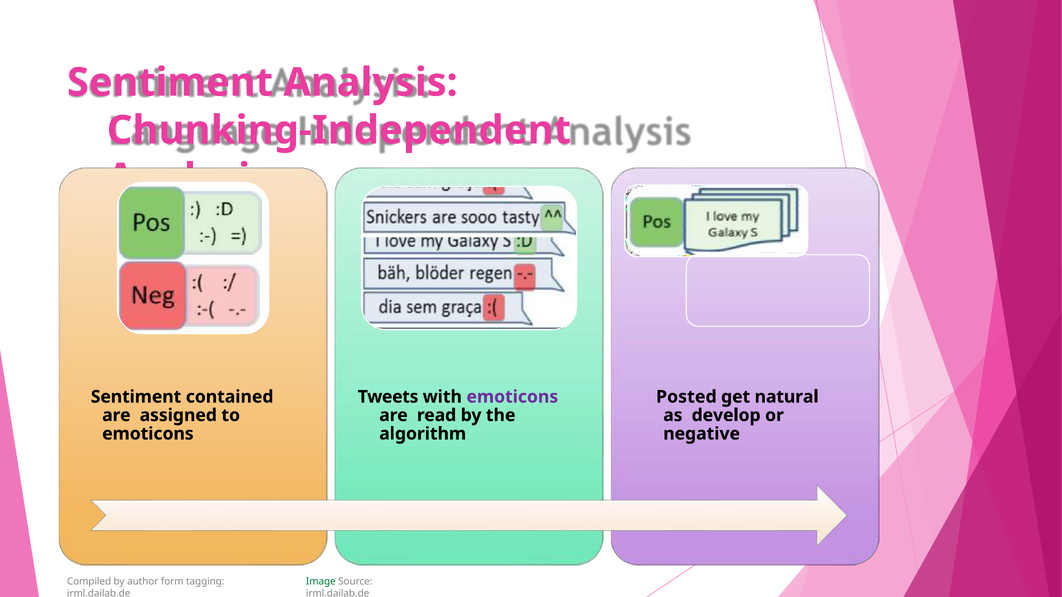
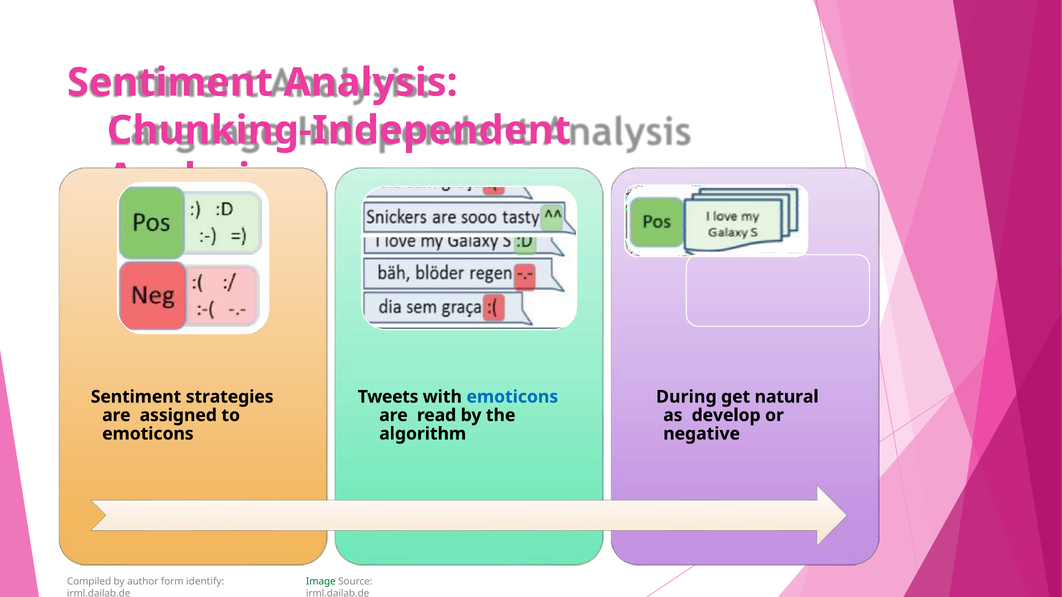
contained: contained -> strategies
emoticons at (512, 397) colour: purple -> blue
Posted: Posted -> During
tagging: tagging -> identify
